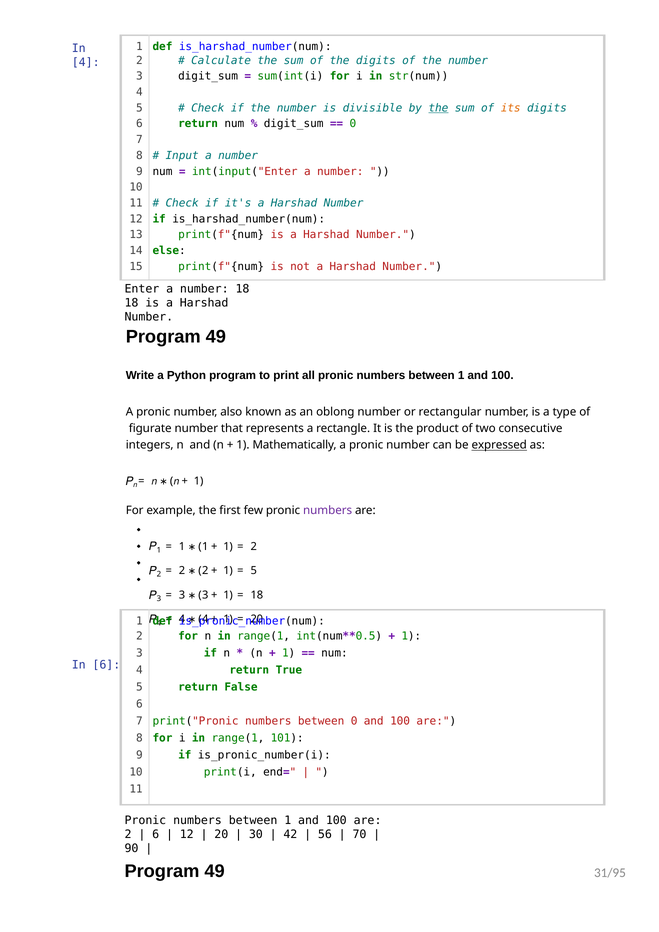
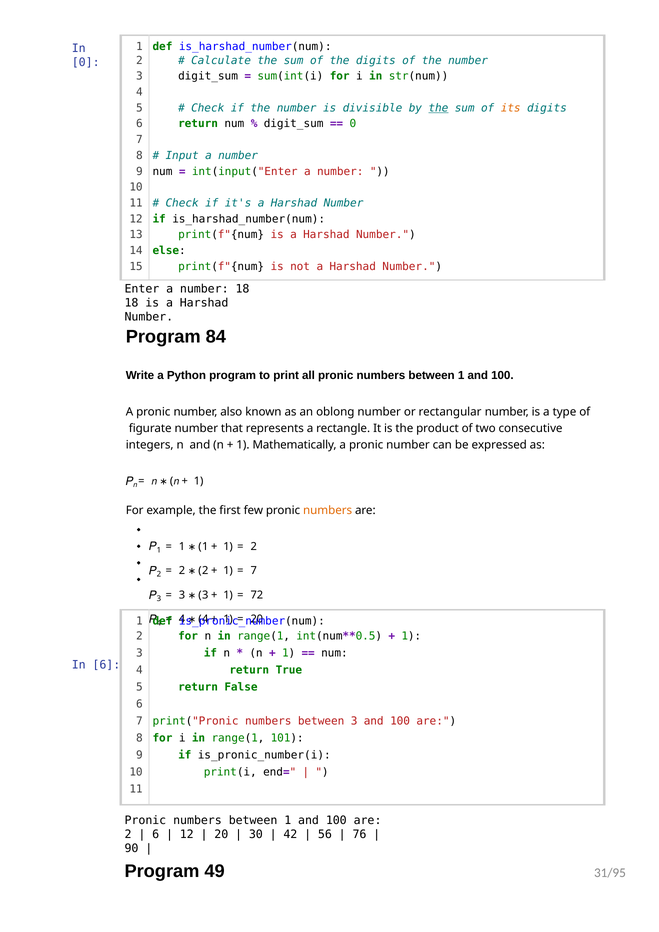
4 at (86, 62): 4 -> 0
49 at (216, 337): 49 -> 84
expressed underline: present -> none
numbers at (328, 511) colour: purple -> orange
5 at (254, 571): 5 -> 7
18 at (257, 595): 18 -> 72
between 0: 0 -> 3
70: 70 -> 76
